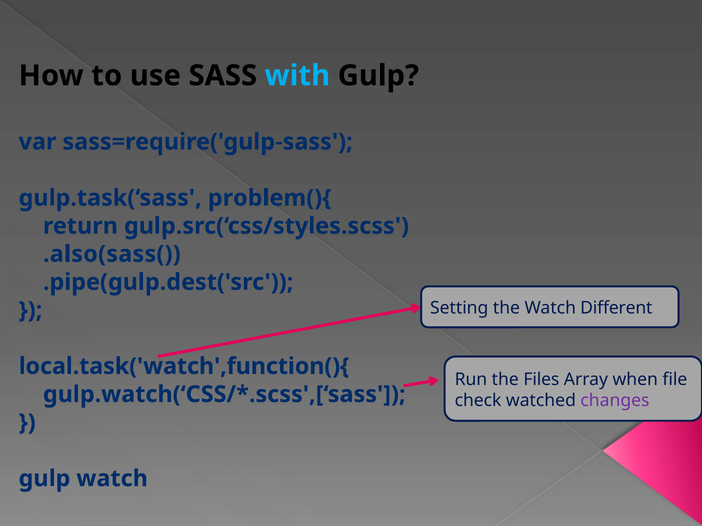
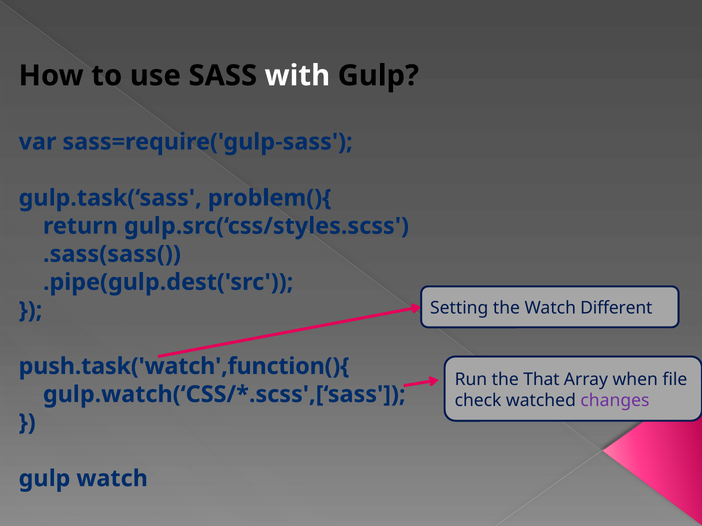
with colour: light blue -> white
.also(sass(: .also(sass( -> .sass(sass(
local.task('watch',function(){: local.task('watch',function(){ -> push.task('watch',function(){
Files: Files -> That
